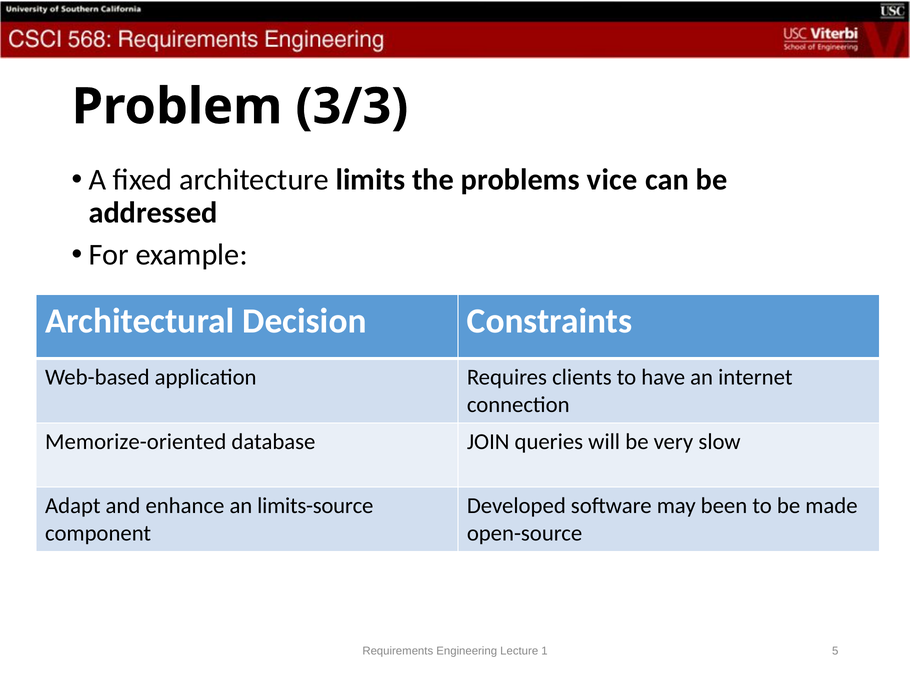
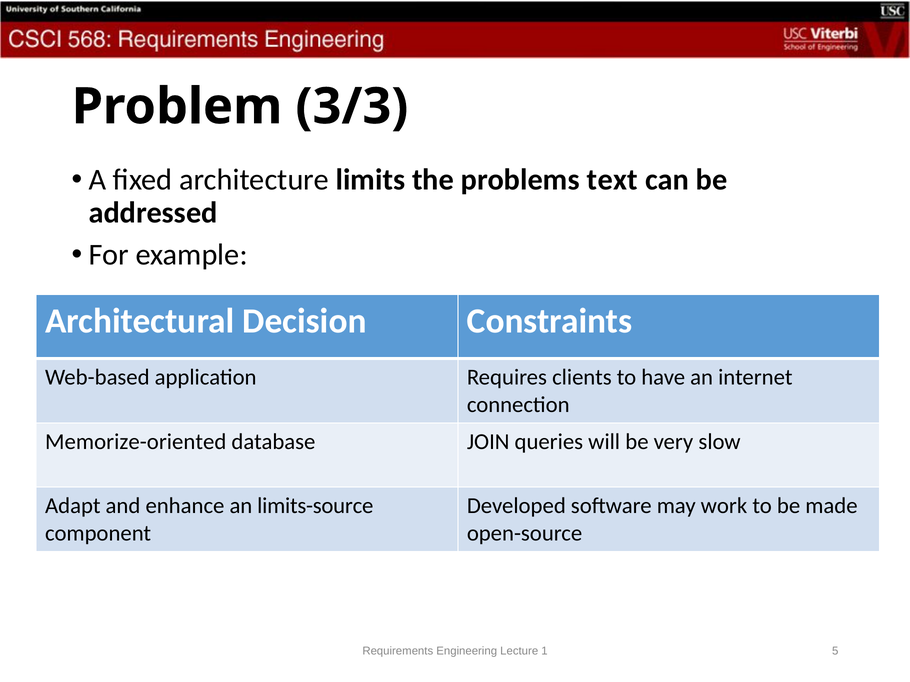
vice: vice -> text
been: been -> work
